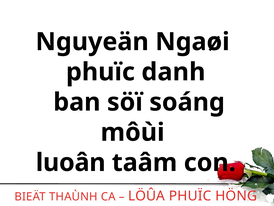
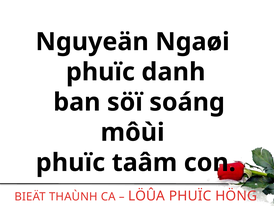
luoân at (71, 162): luoân -> phuïc
